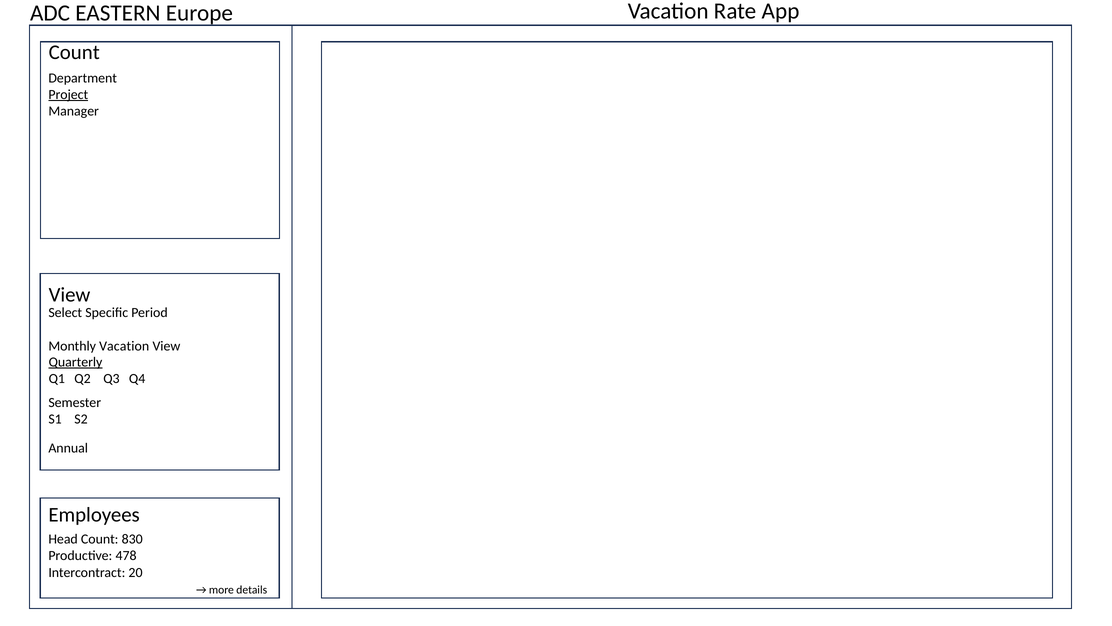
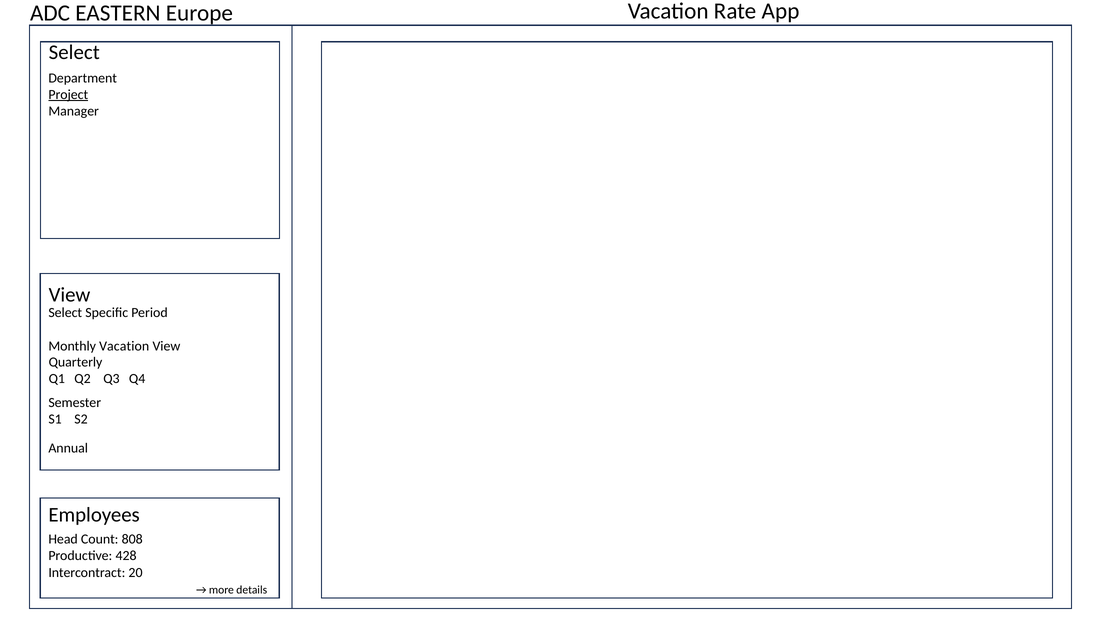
Count at (74, 52): Count -> Select
Quarterly underline: present -> none
830: 830 -> 808
478: 478 -> 428
